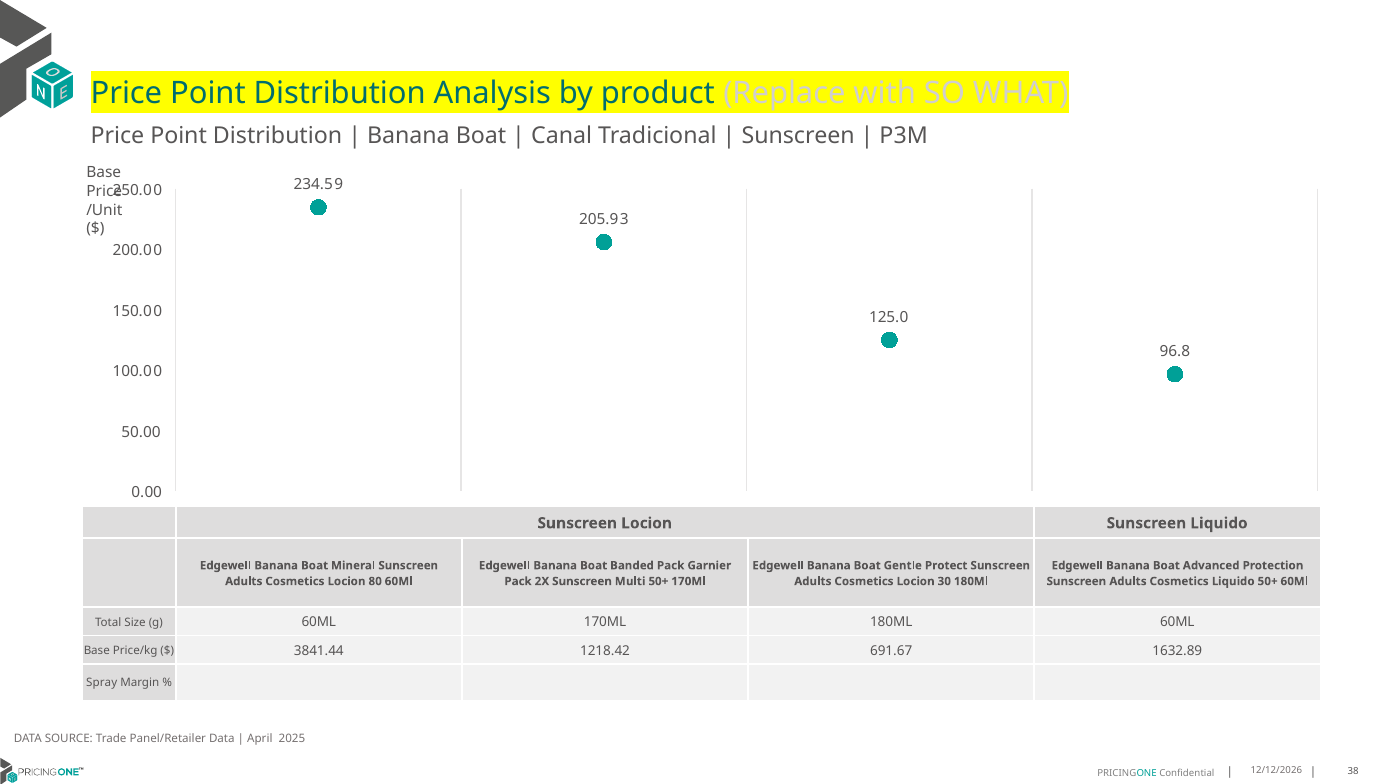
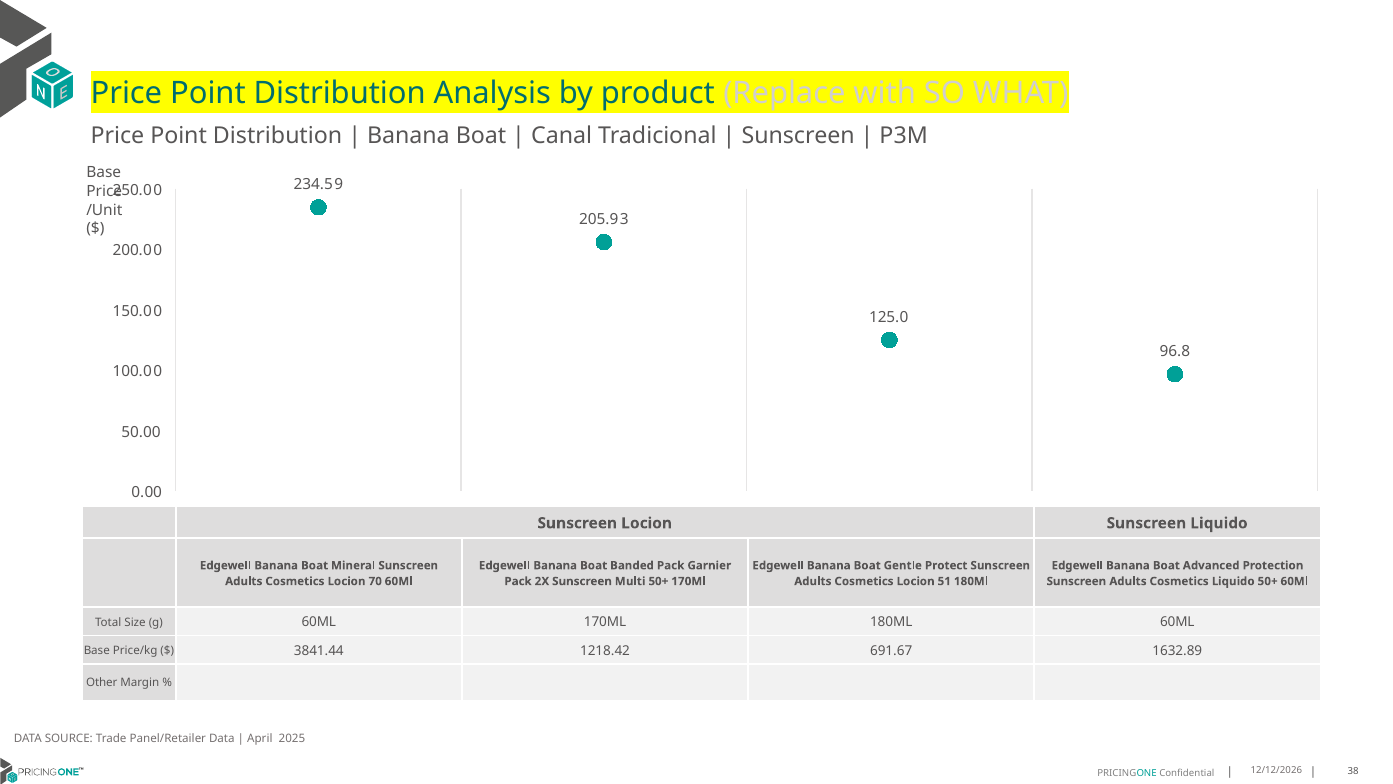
80: 80 -> 70
30: 30 -> 51
Spray: Spray -> Other
